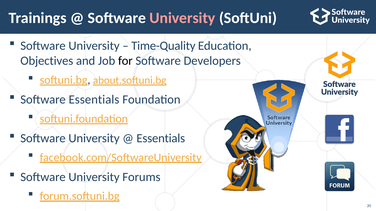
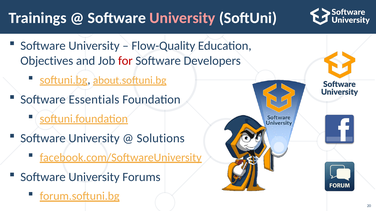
Time-Quality: Time-Quality -> Flow-Quality
for colour: black -> red
Essentials at (161, 139): Essentials -> Solutions
